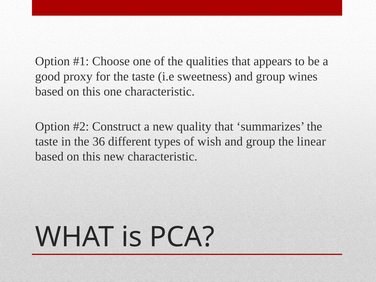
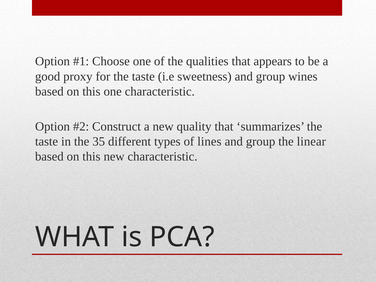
36: 36 -> 35
wish: wish -> lines
